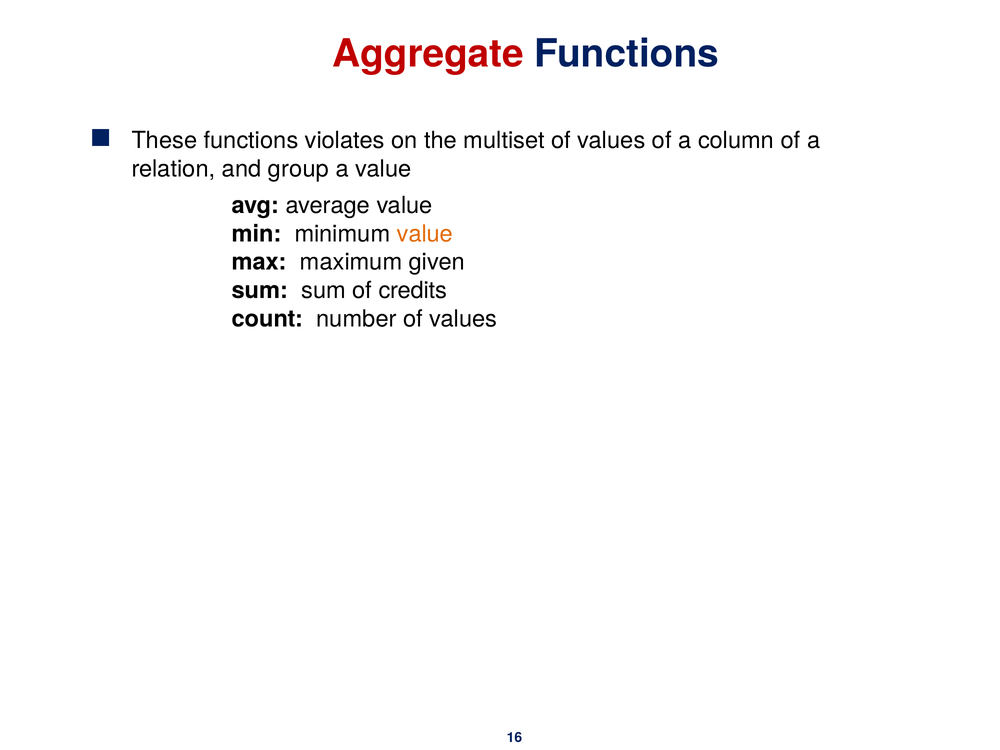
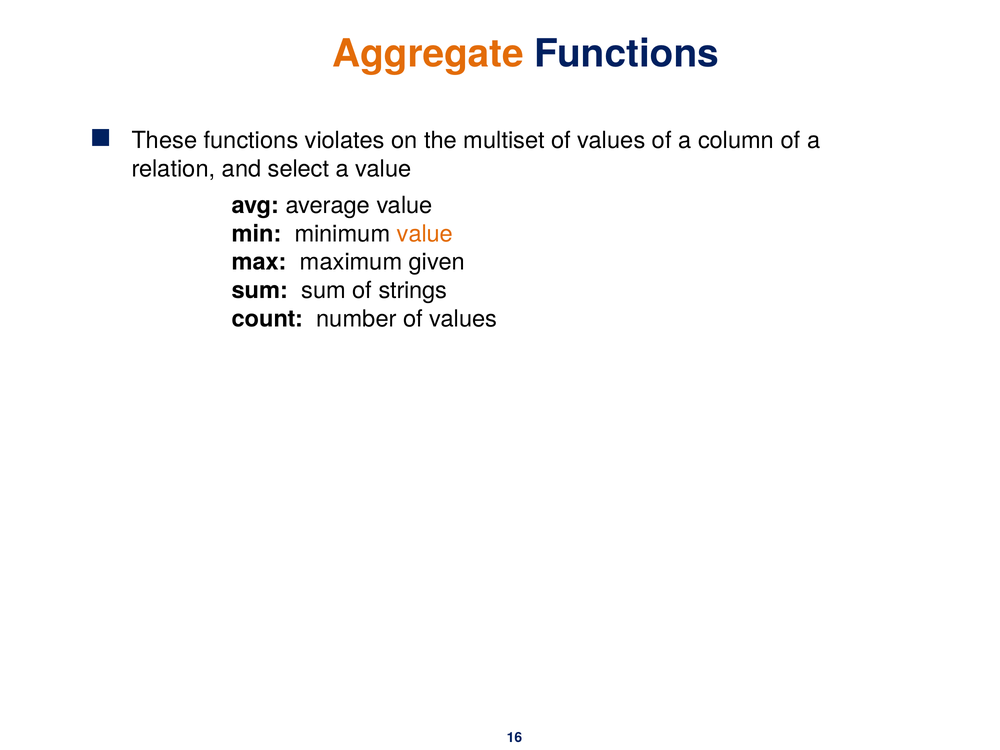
Aggregate colour: red -> orange
group: group -> select
credits: credits -> strings
